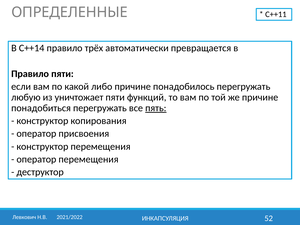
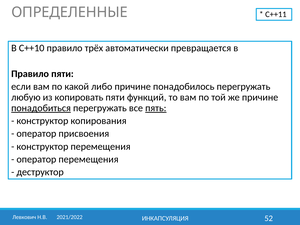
C++14: C++14 -> C++10
уничтожает: уничтожает -> копировать
понадобиться underline: none -> present
